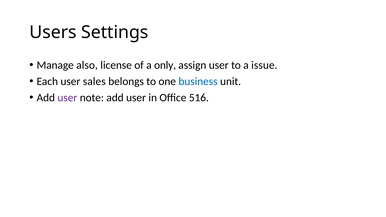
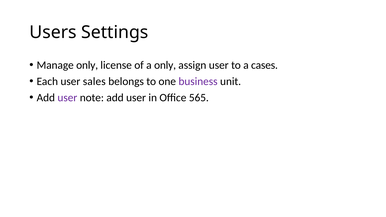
Manage also: also -> only
issue: issue -> cases
business colour: blue -> purple
516: 516 -> 565
